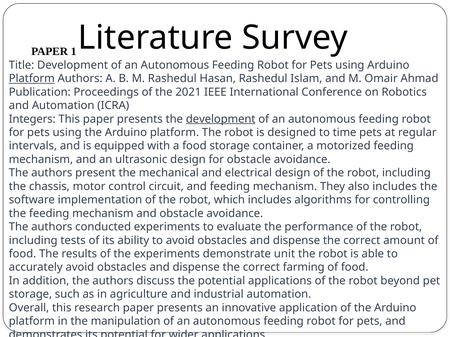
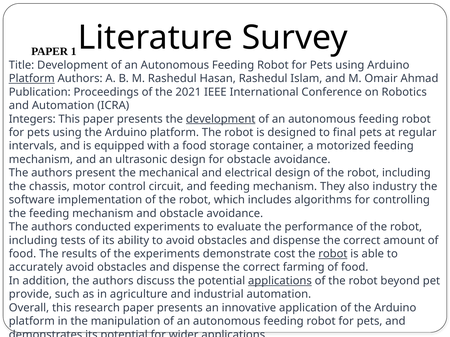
time: time -> final
also includes: includes -> industry
unit: unit -> cost
robot at (333, 254) underline: none -> present
applications at (280, 281) underline: none -> present
storage at (30, 295): storage -> provide
